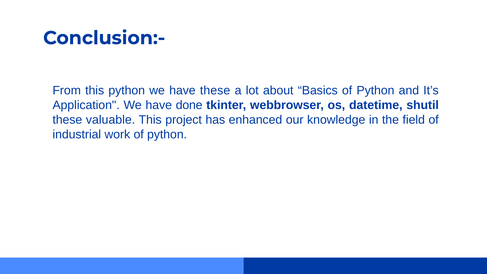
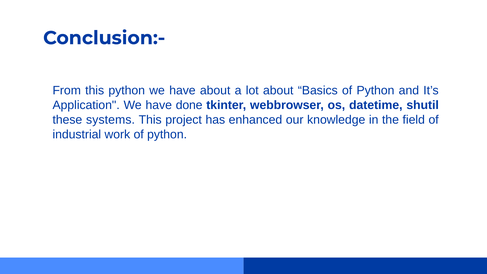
have these: these -> about
valuable: valuable -> systems
